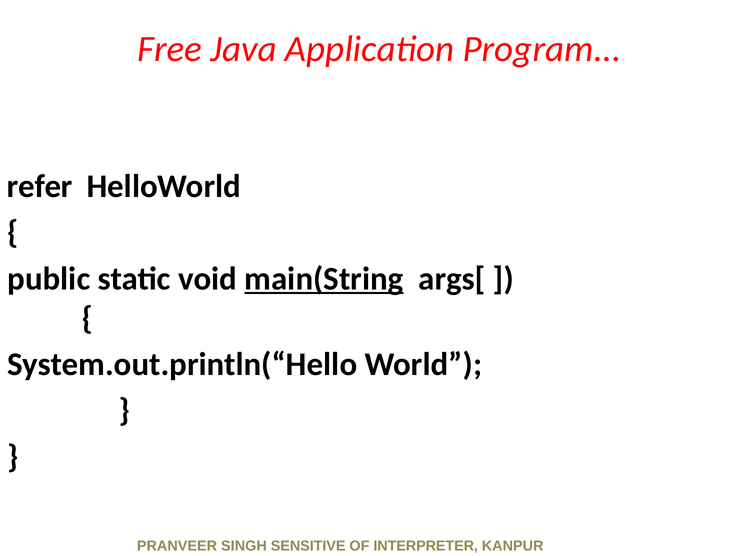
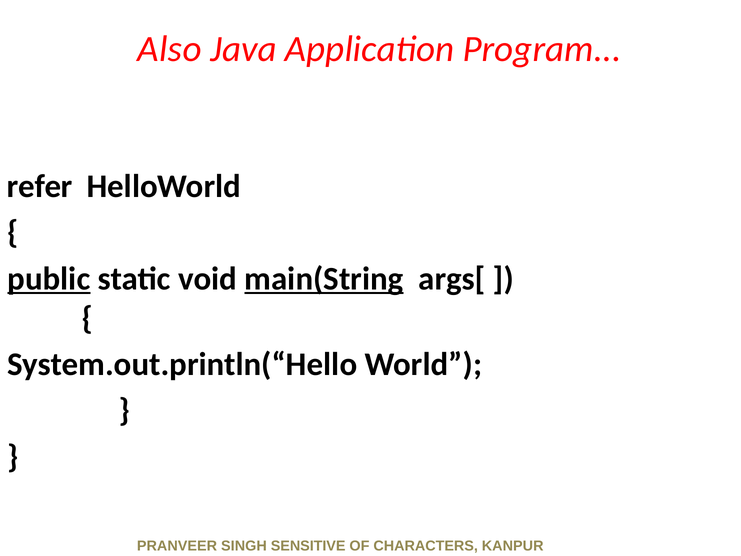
Free: Free -> Also
public underline: none -> present
INTERPRETER: INTERPRETER -> CHARACTERS
